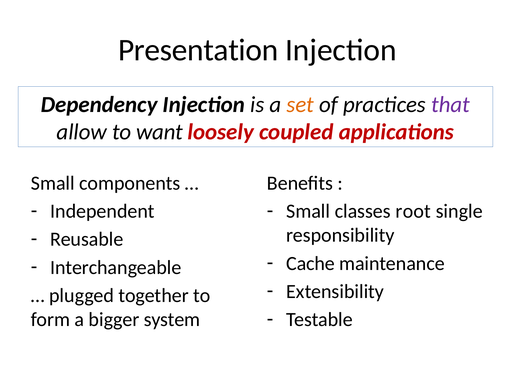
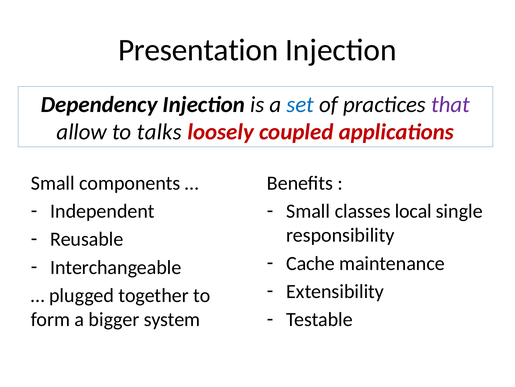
set colour: orange -> blue
want: want -> talks
root: root -> local
